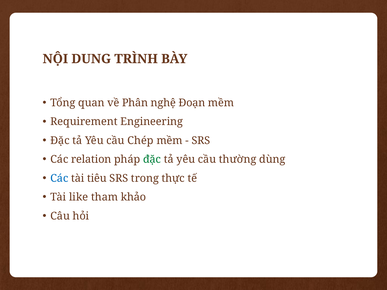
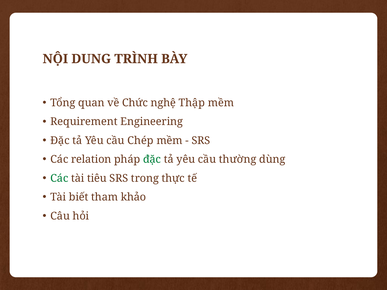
Phân: Phân -> Chức
Đoạn: Đoạn -> Thập
Các at (59, 178) colour: blue -> green
like: like -> biết
